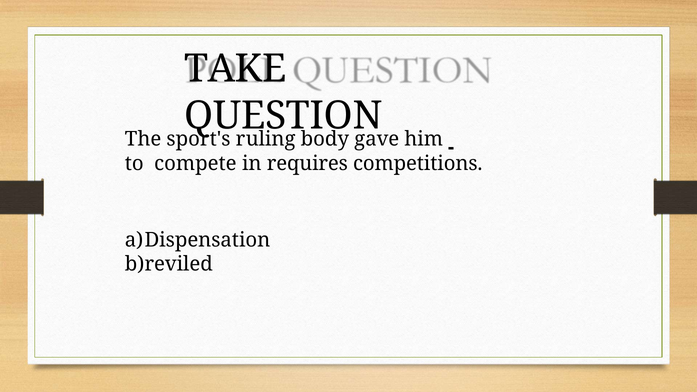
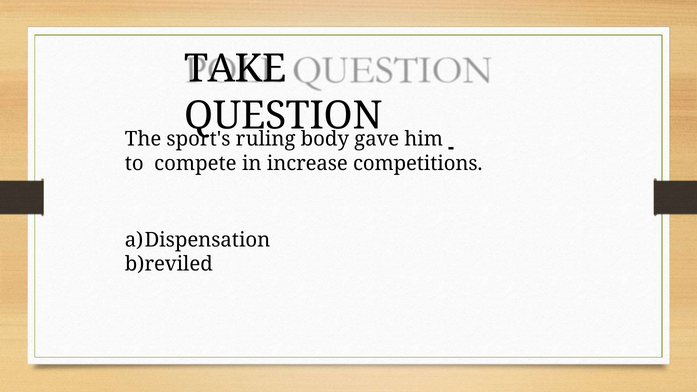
requires: requires -> increase
